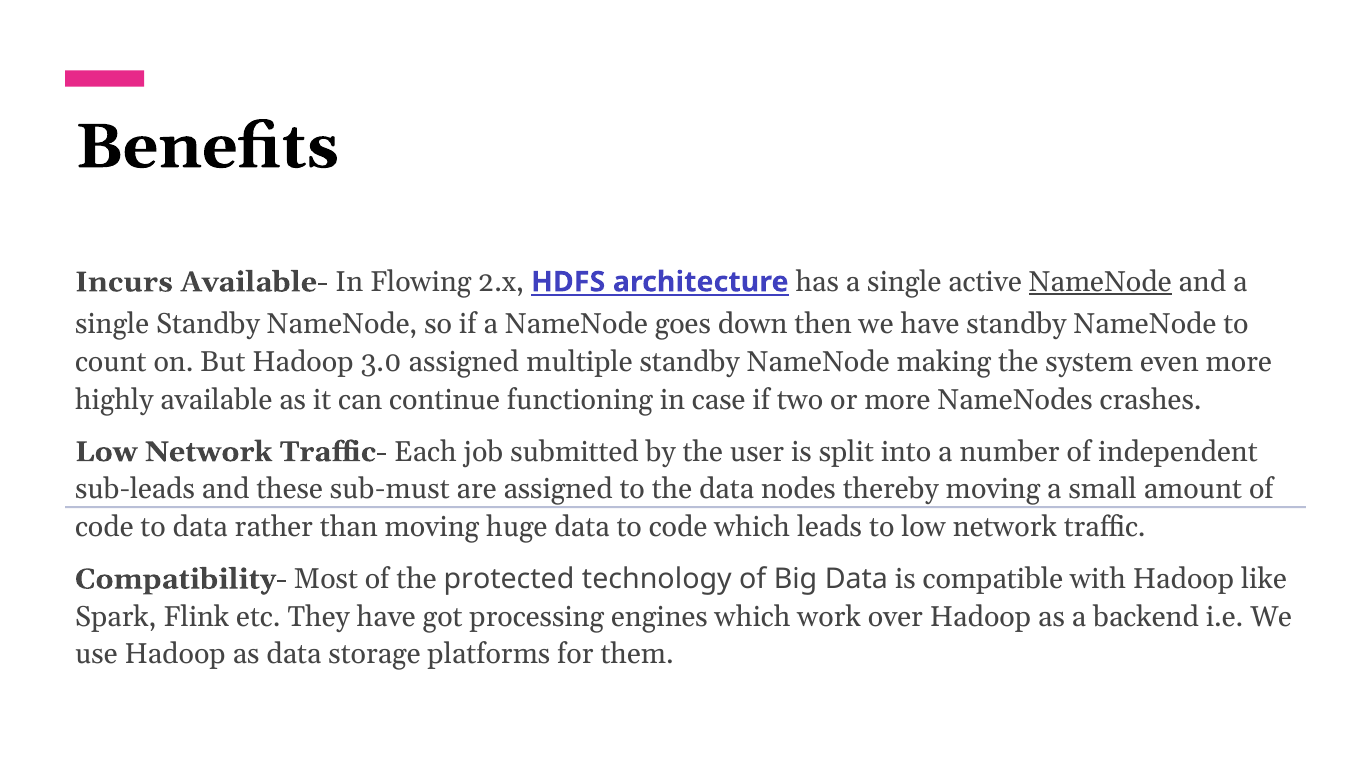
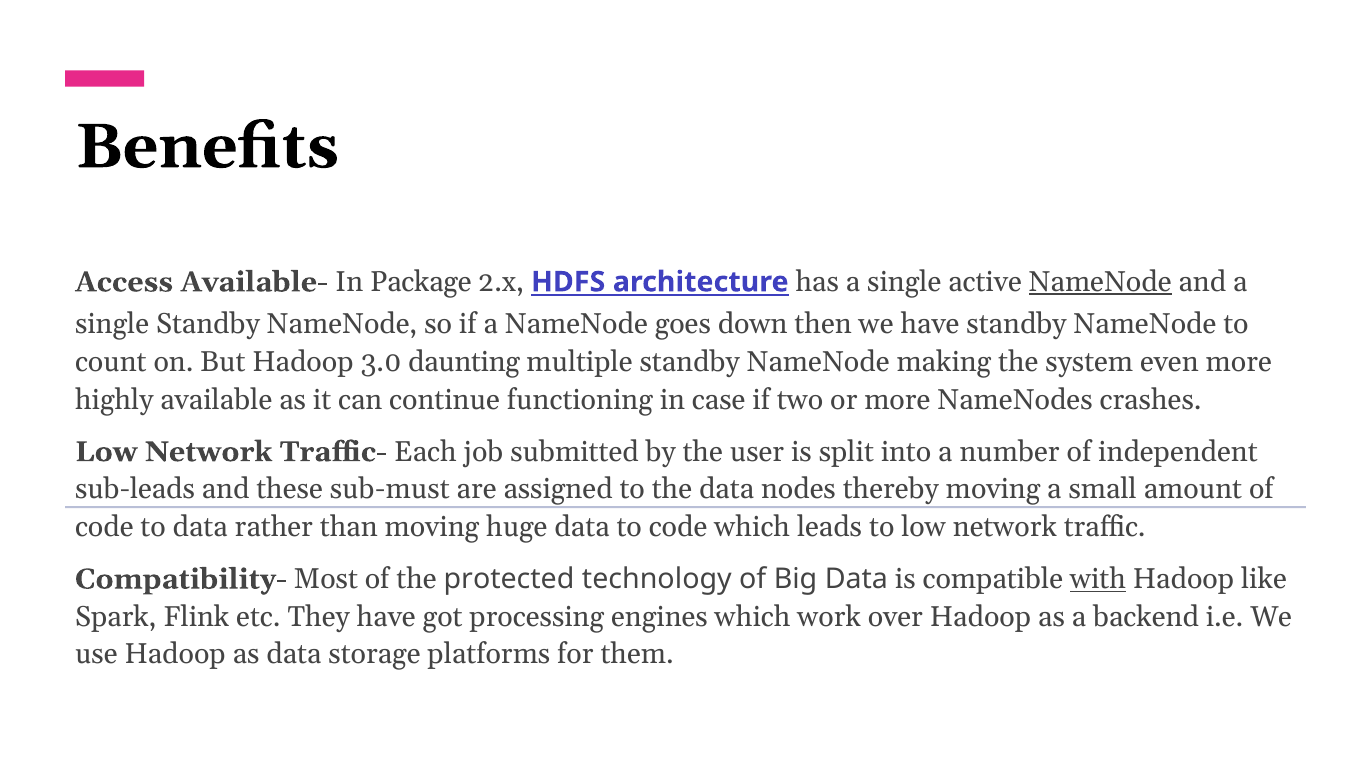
Incurs: Incurs -> Access
Flowing: Flowing -> Package
3.0 assigned: assigned -> daunting
with underline: none -> present
